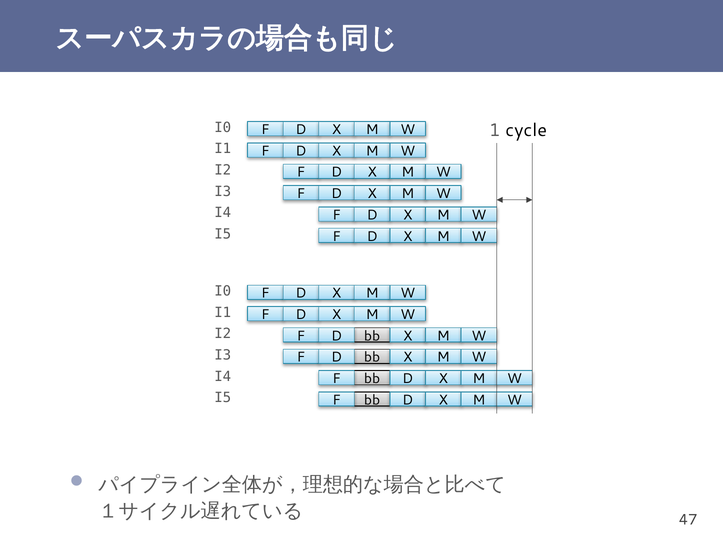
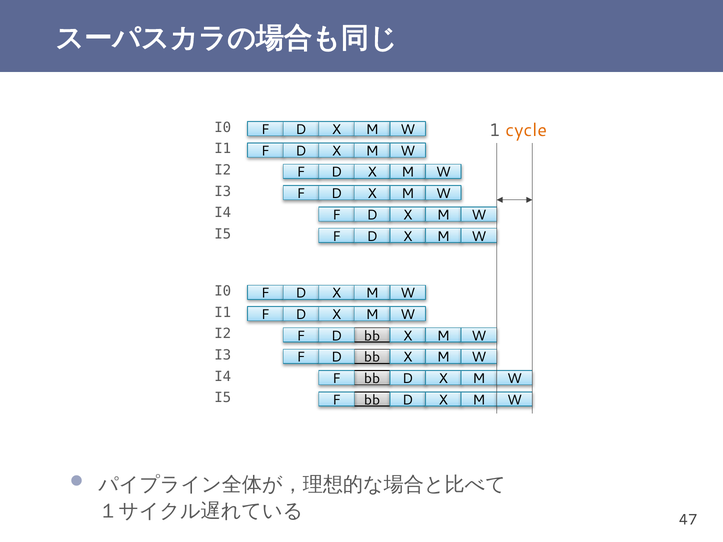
cycle colour: black -> orange
